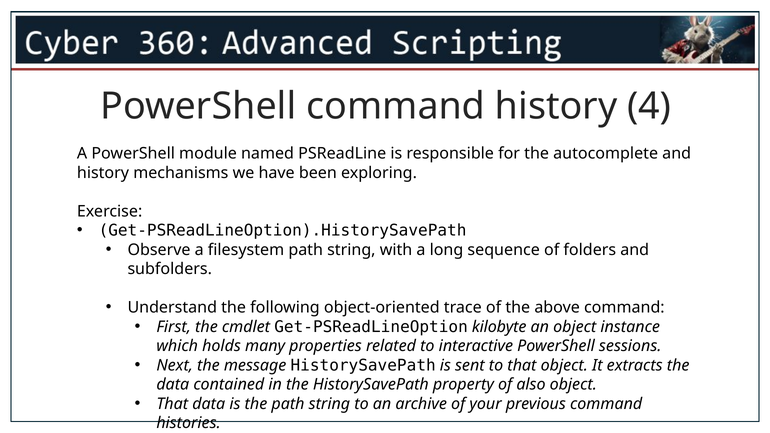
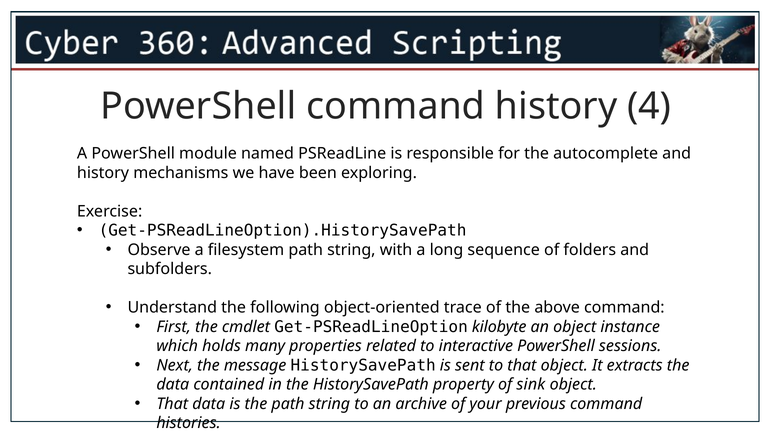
also: also -> sink
